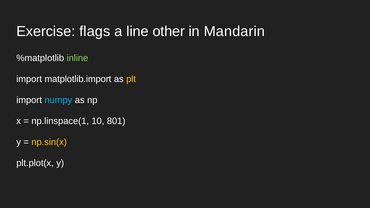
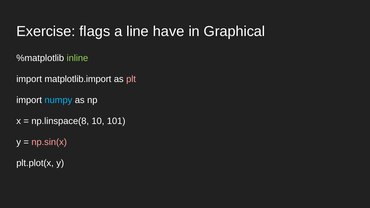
other: other -> have
Mandarin: Mandarin -> Graphical
plt colour: yellow -> pink
np.linspace(1: np.linspace(1 -> np.linspace(8
801: 801 -> 101
np.sin(x colour: yellow -> pink
